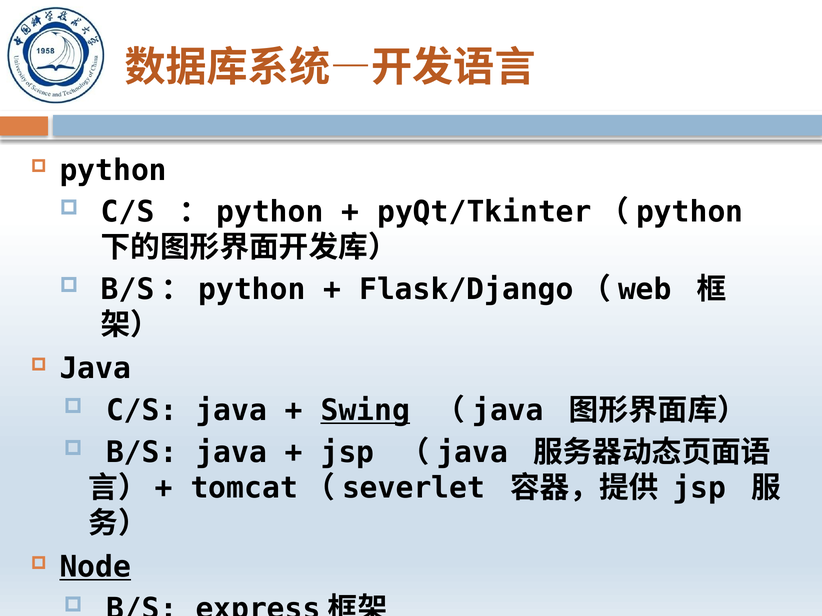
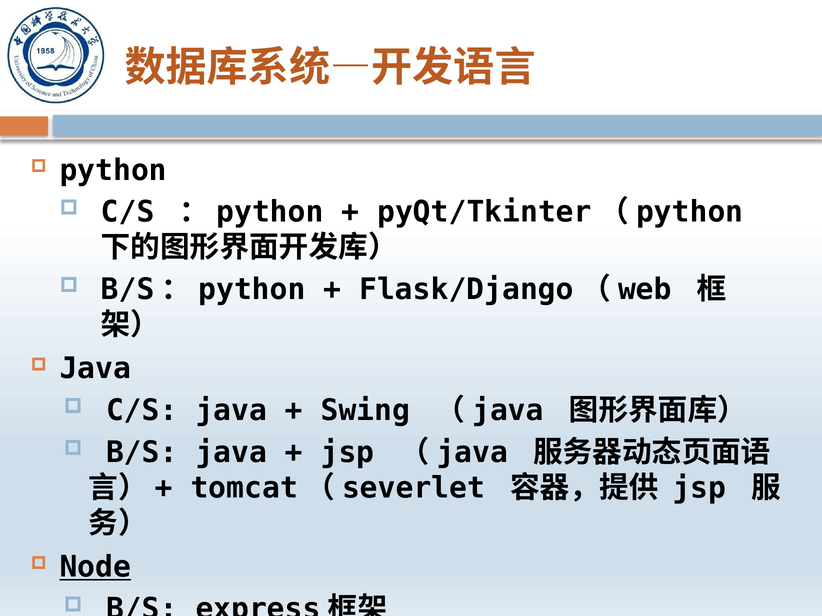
Swing underline: present -> none
